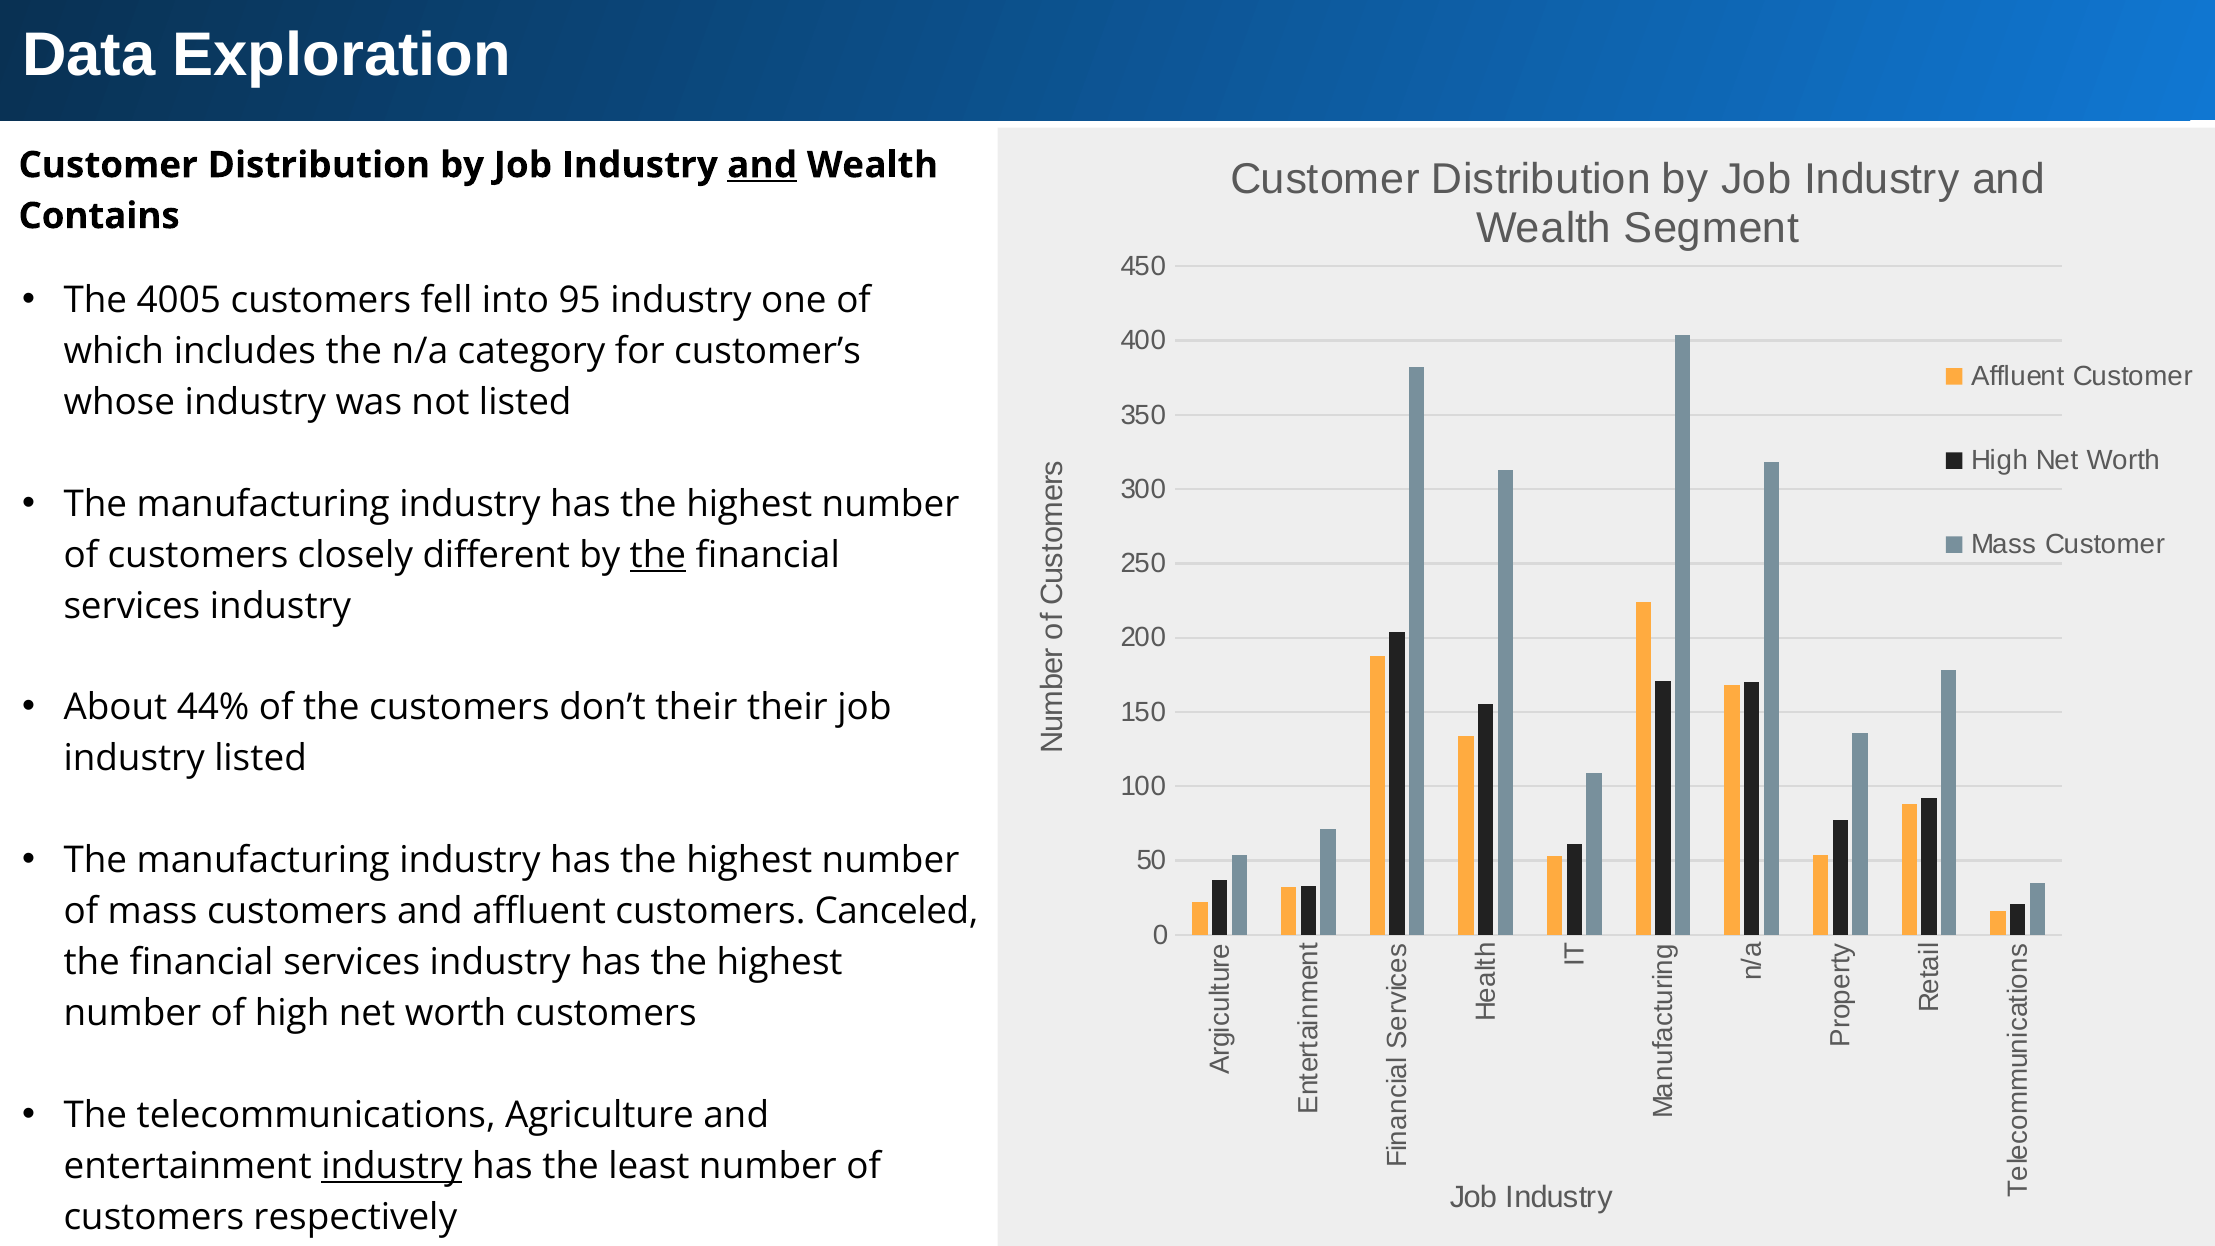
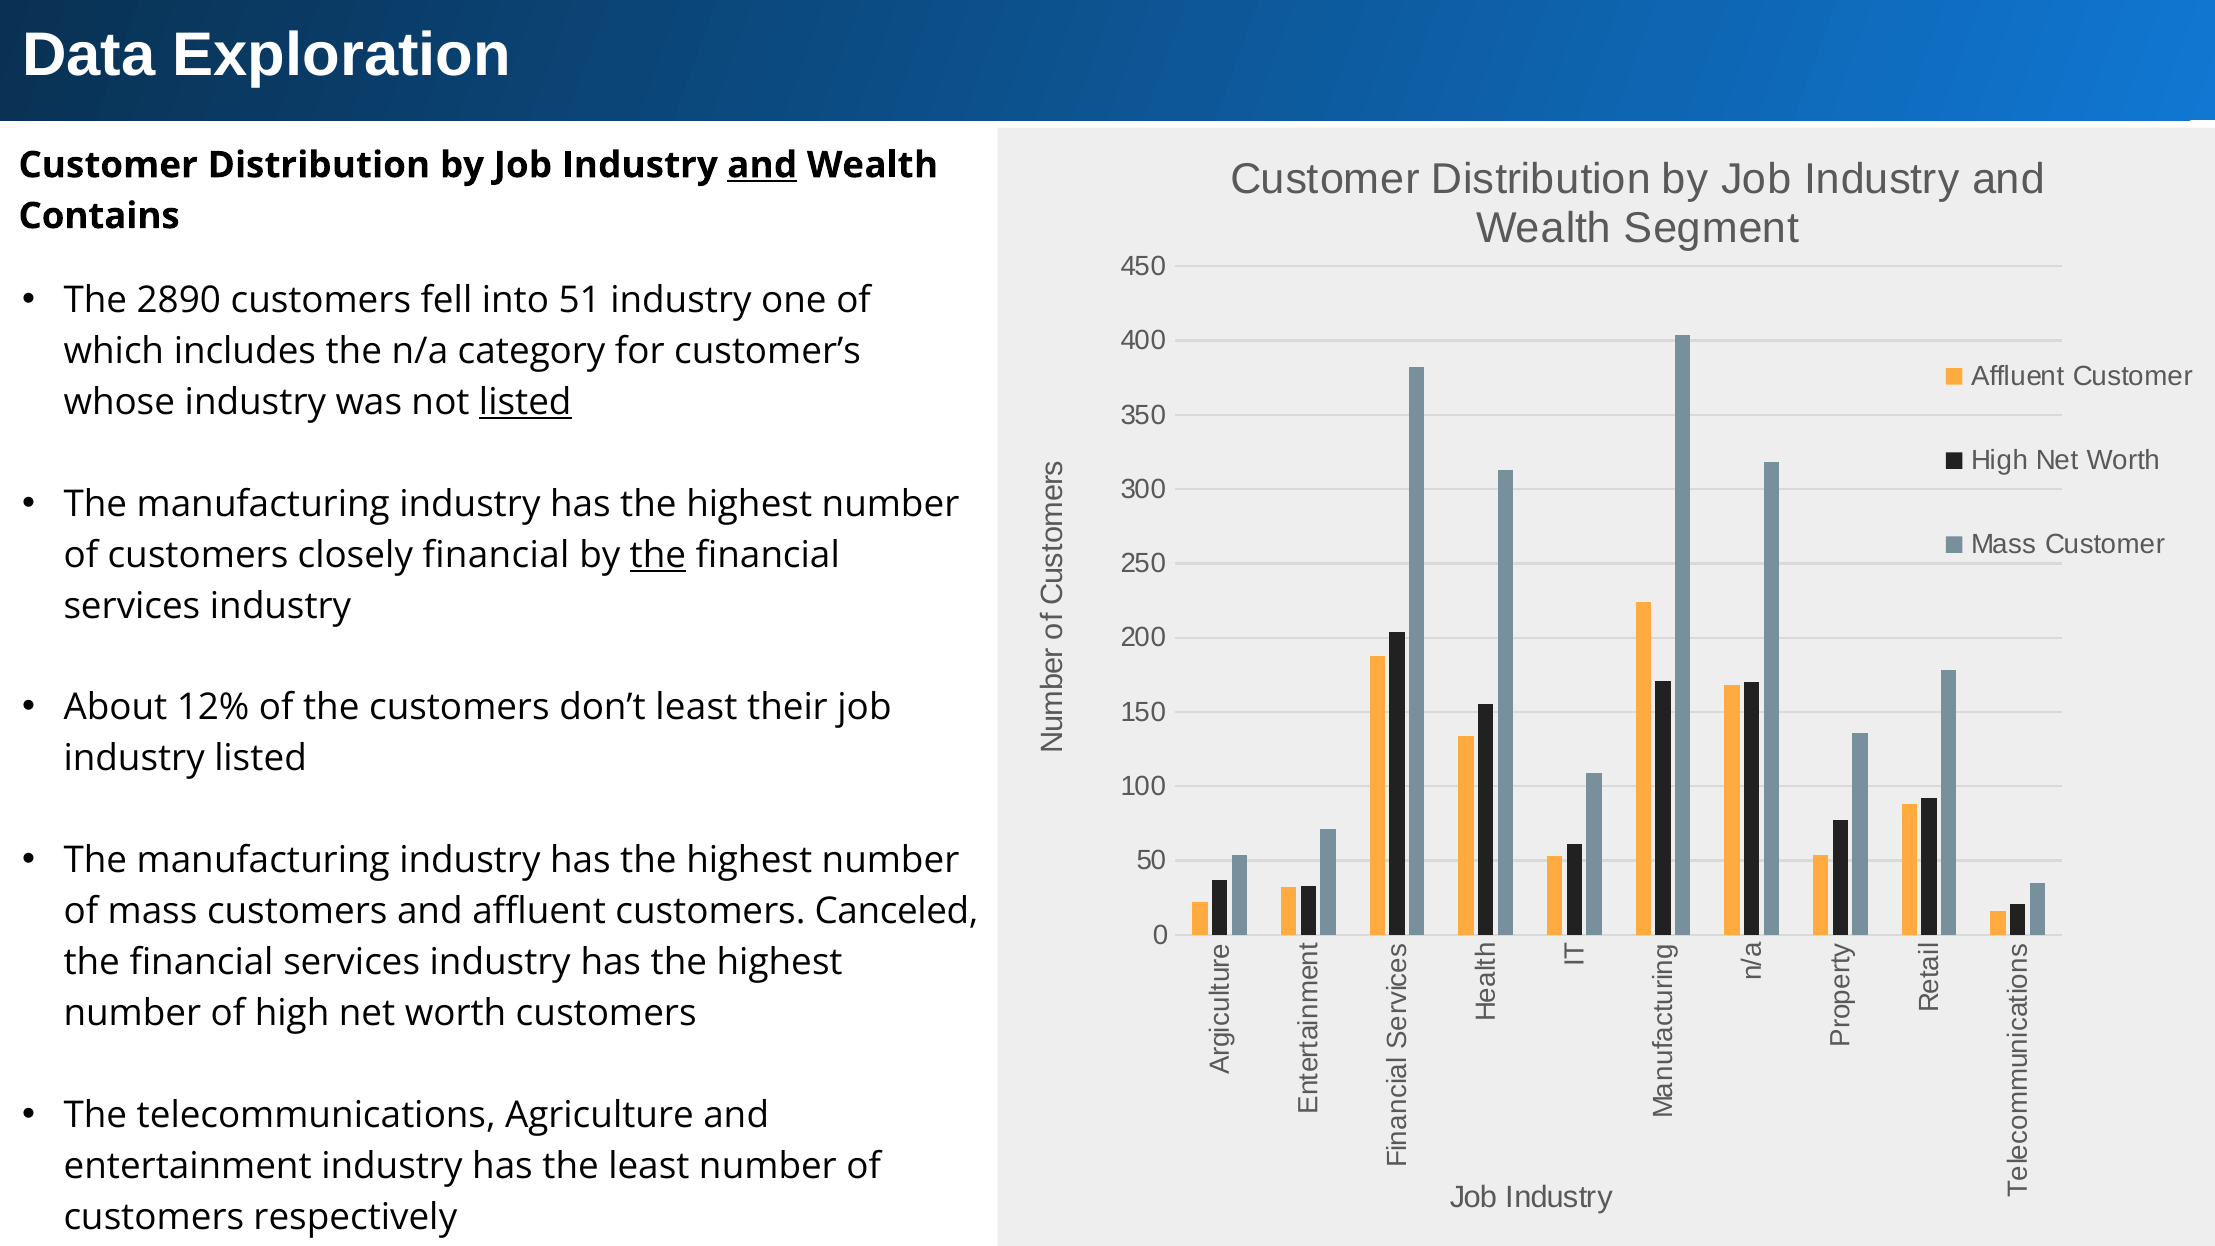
4005: 4005 -> 2890
95: 95 -> 51
listed at (525, 402) underline: none -> present
closely different: different -> financial
44%: 44% -> 12%
don’t their: their -> least
industry at (392, 1166) underline: present -> none
